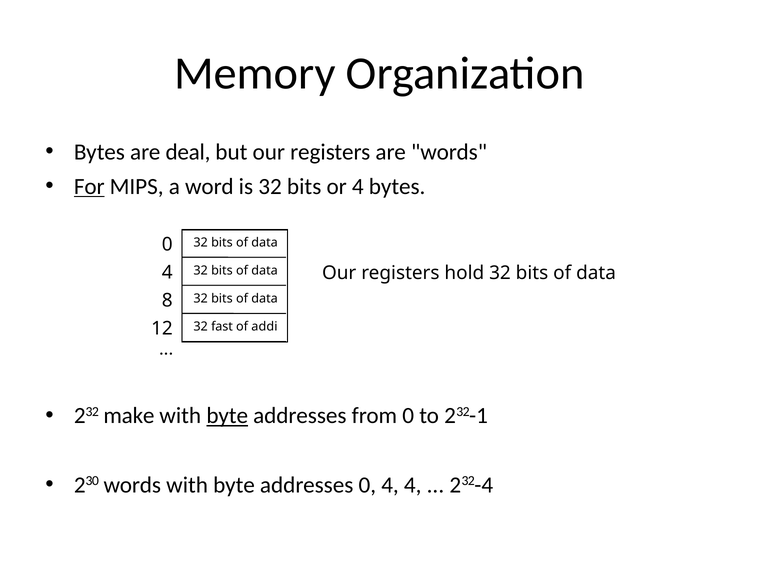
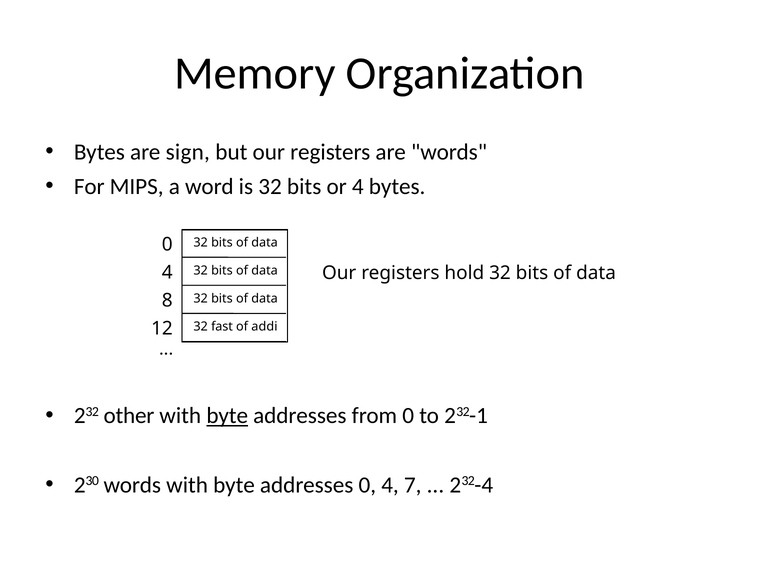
deal: deal -> sign
For underline: present -> none
make: make -> other
4 4: 4 -> 7
